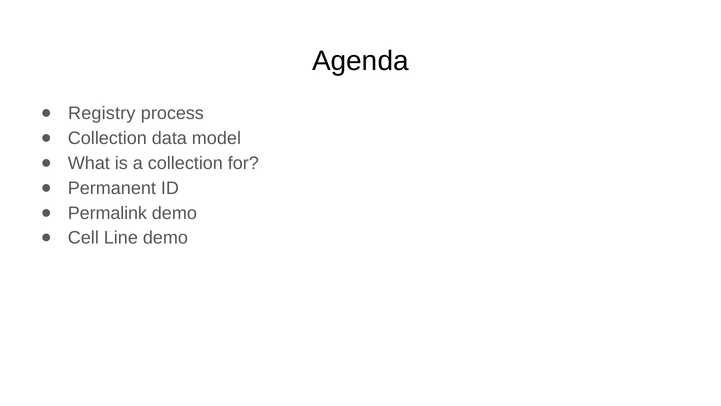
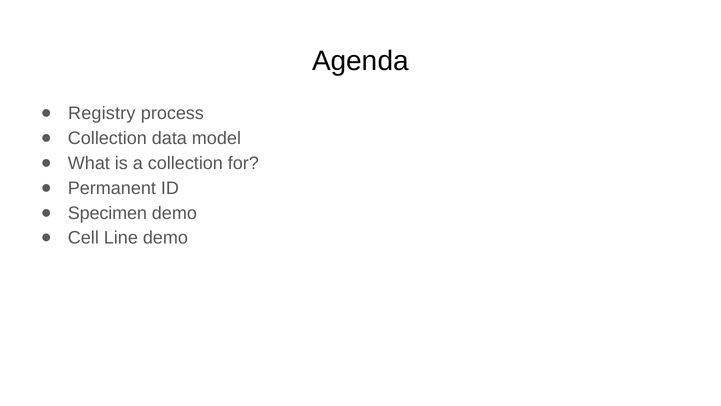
Permalink: Permalink -> Specimen
